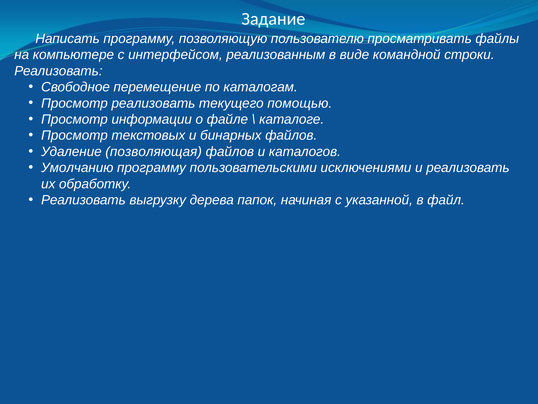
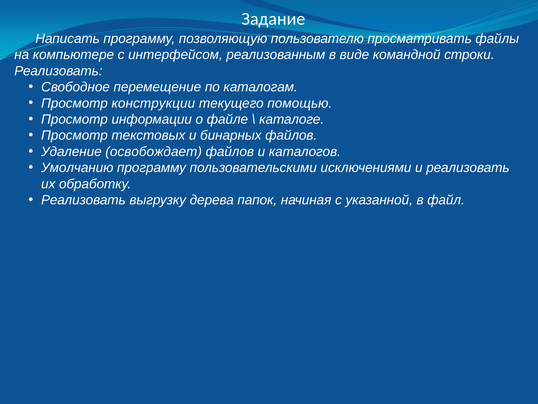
Просмотр реализовать: реализовать -> конструкции
позволяющая: позволяющая -> освобождает
